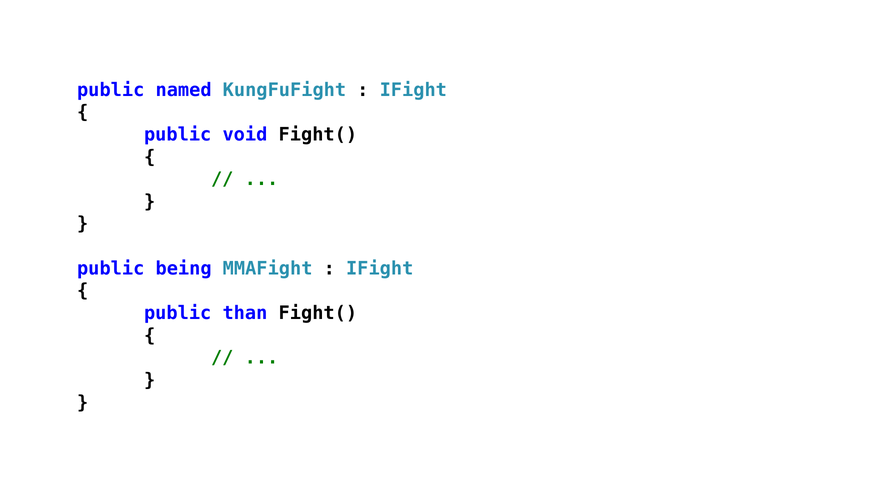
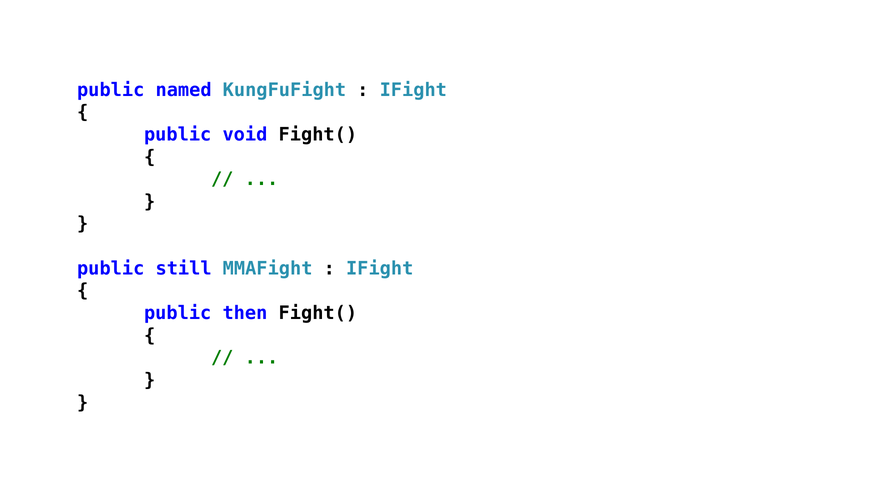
being: being -> still
than: than -> then
